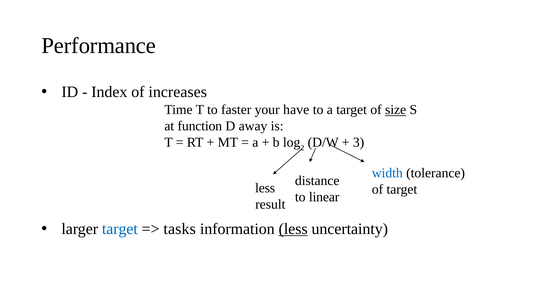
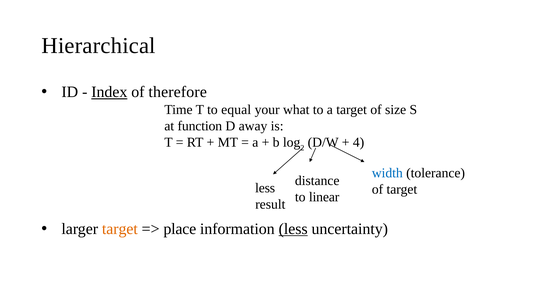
Performance: Performance -> Hierarchical
Index underline: none -> present
increases: increases -> therefore
faster: faster -> equal
have: have -> what
size underline: present -> none
3: 3 -> 4
target at (120, 229) colour: blue -> orange
tasks: tasks -> place
